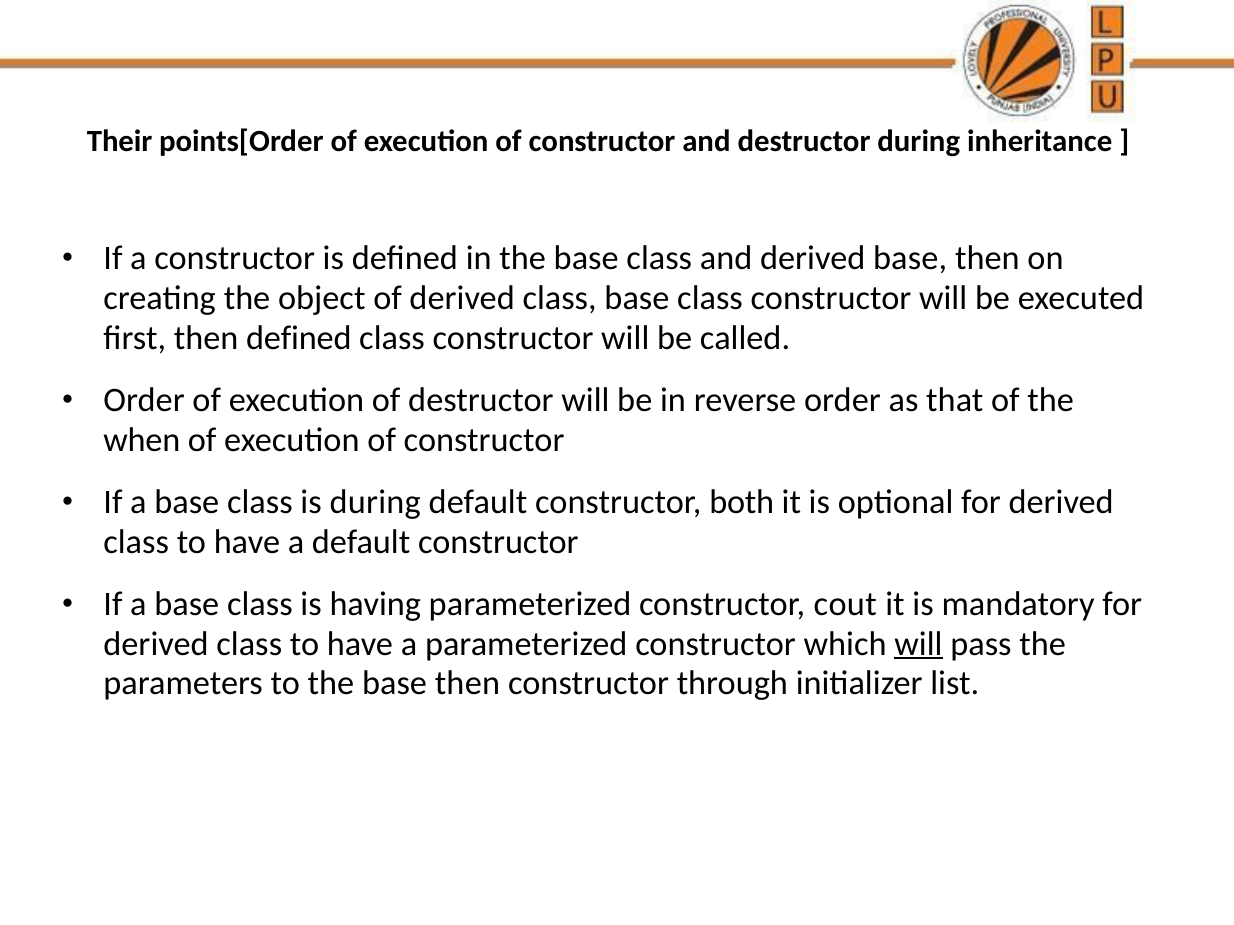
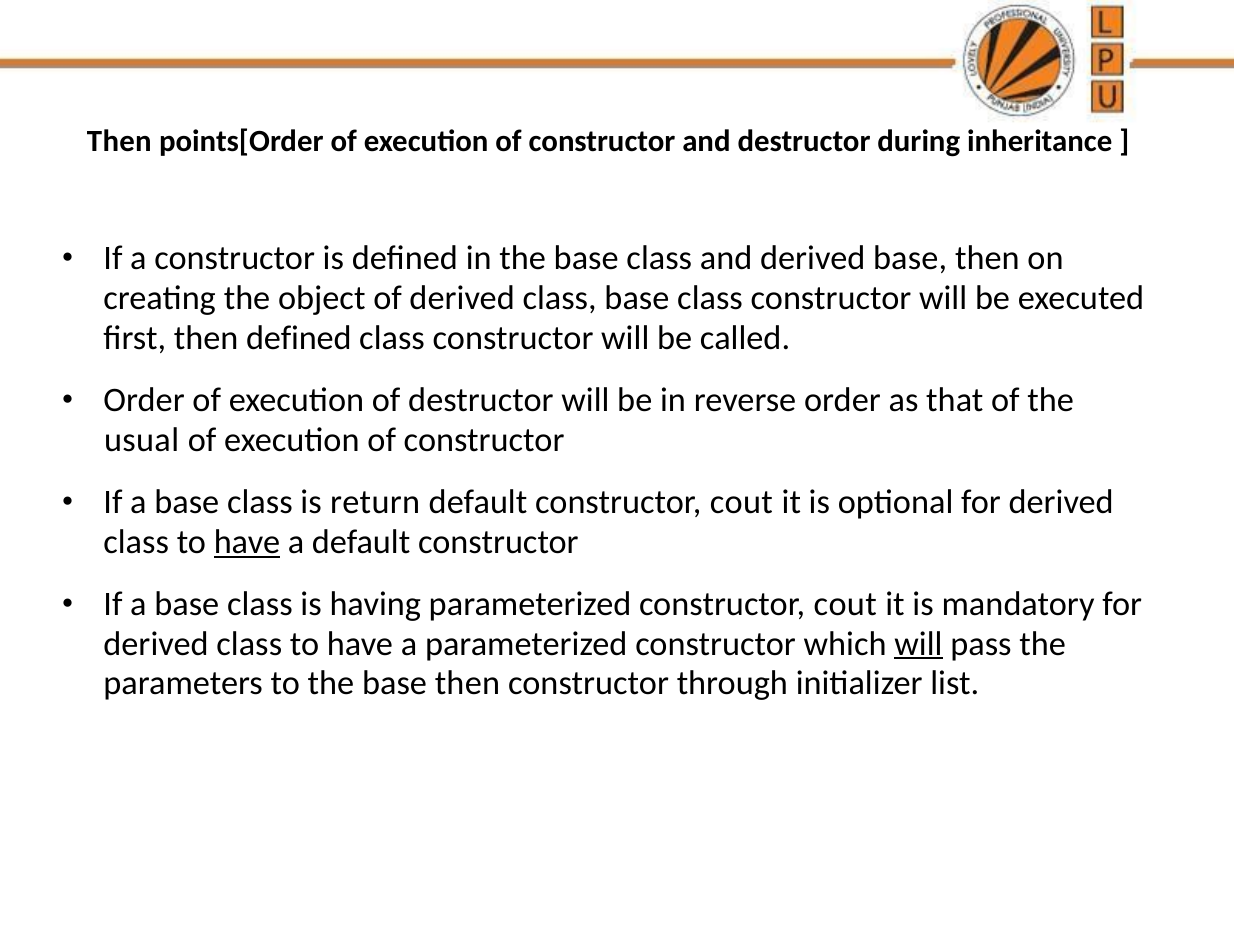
Their at (120, 141): Their -> Then
when: when -> usual
is during: during -> return
default constructor both: both -> cout
have at (247, 542) underline: none -> present
